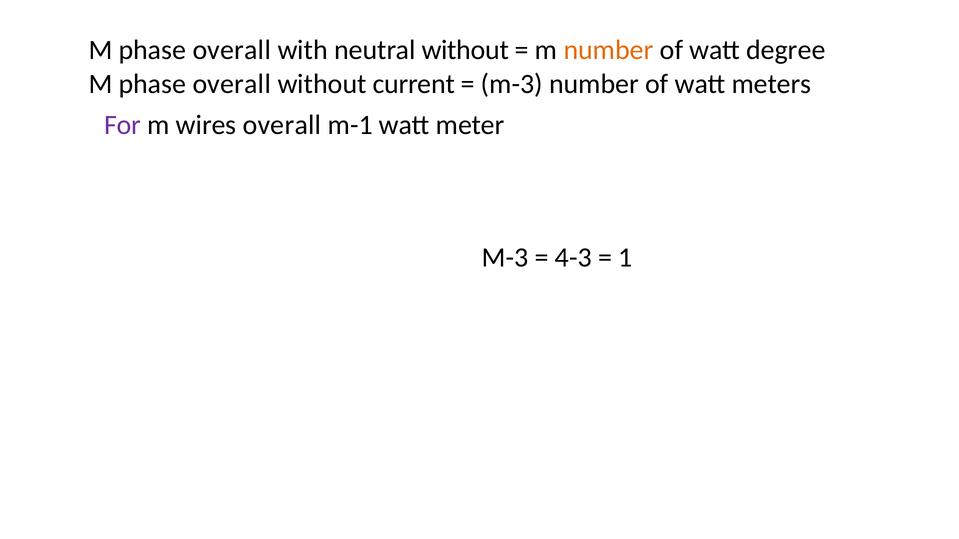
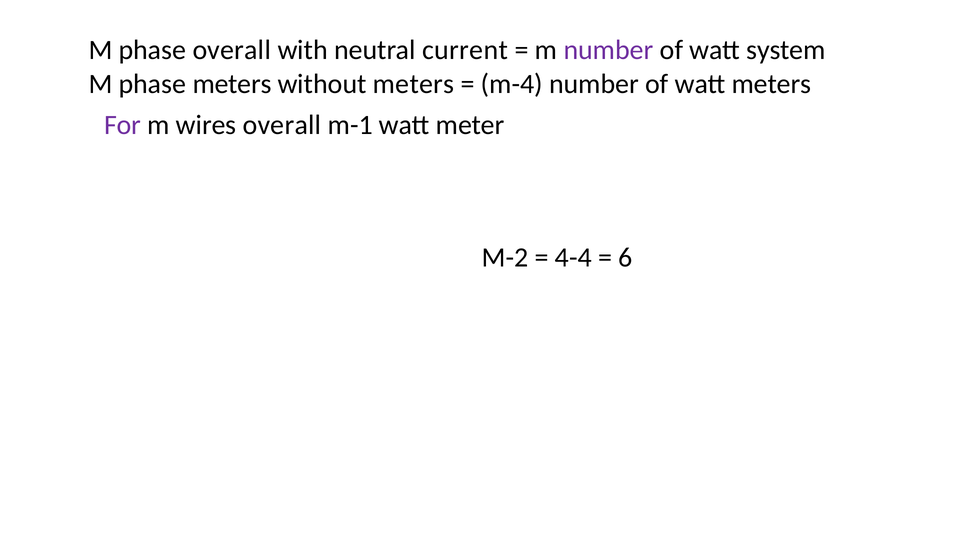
neutral without: without -> current
number at (609, 50) colour: orange -> purple
degree: degree -> system
overall at (232, 84): overall -> meters
without current: current -> meters
m-3 at (512, 84): m-3 -> m-4
M-3 at (505, 258): M-3 -> M-2
4-3: 4-3 -> 4-4
1: 1 -> 6
